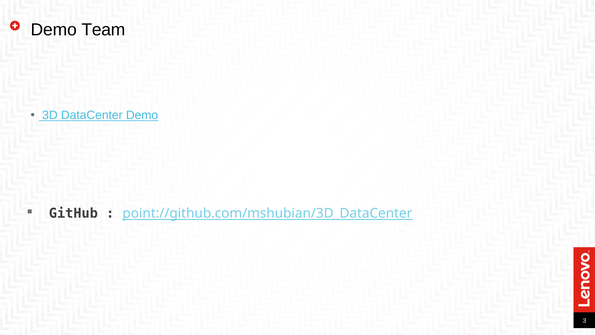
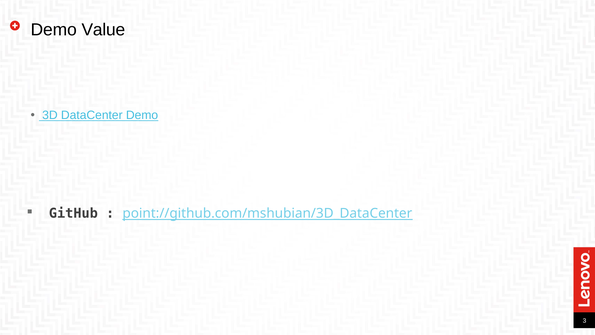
Team: Team -> Value
